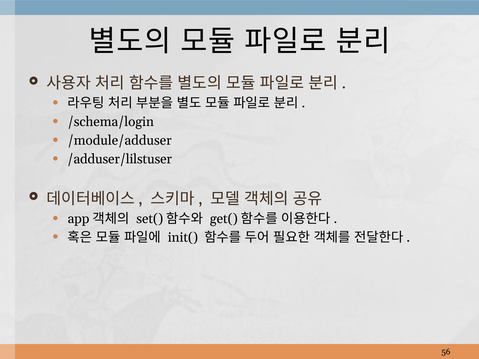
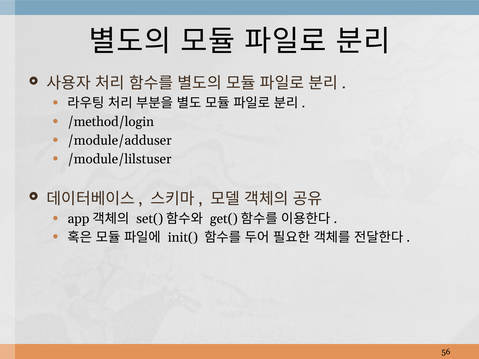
/schema/login: /schema/login -> /method/login
/adduser/lilstuser: /adduser/lilstuser -> /module/lilstuser
